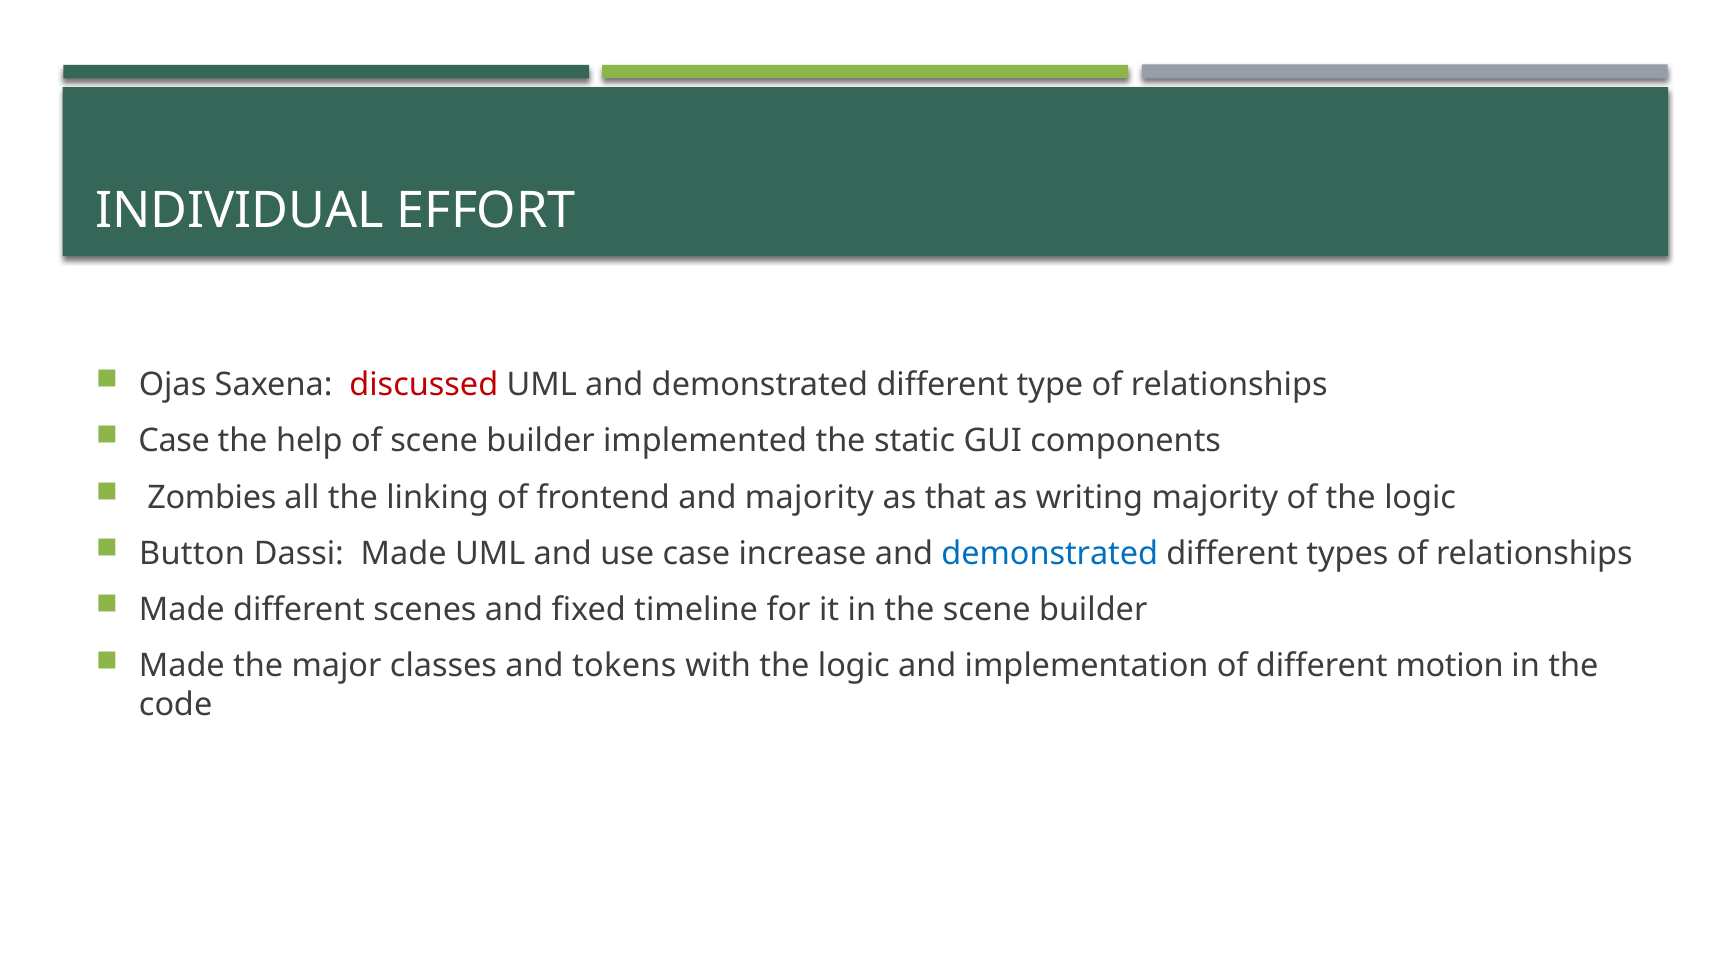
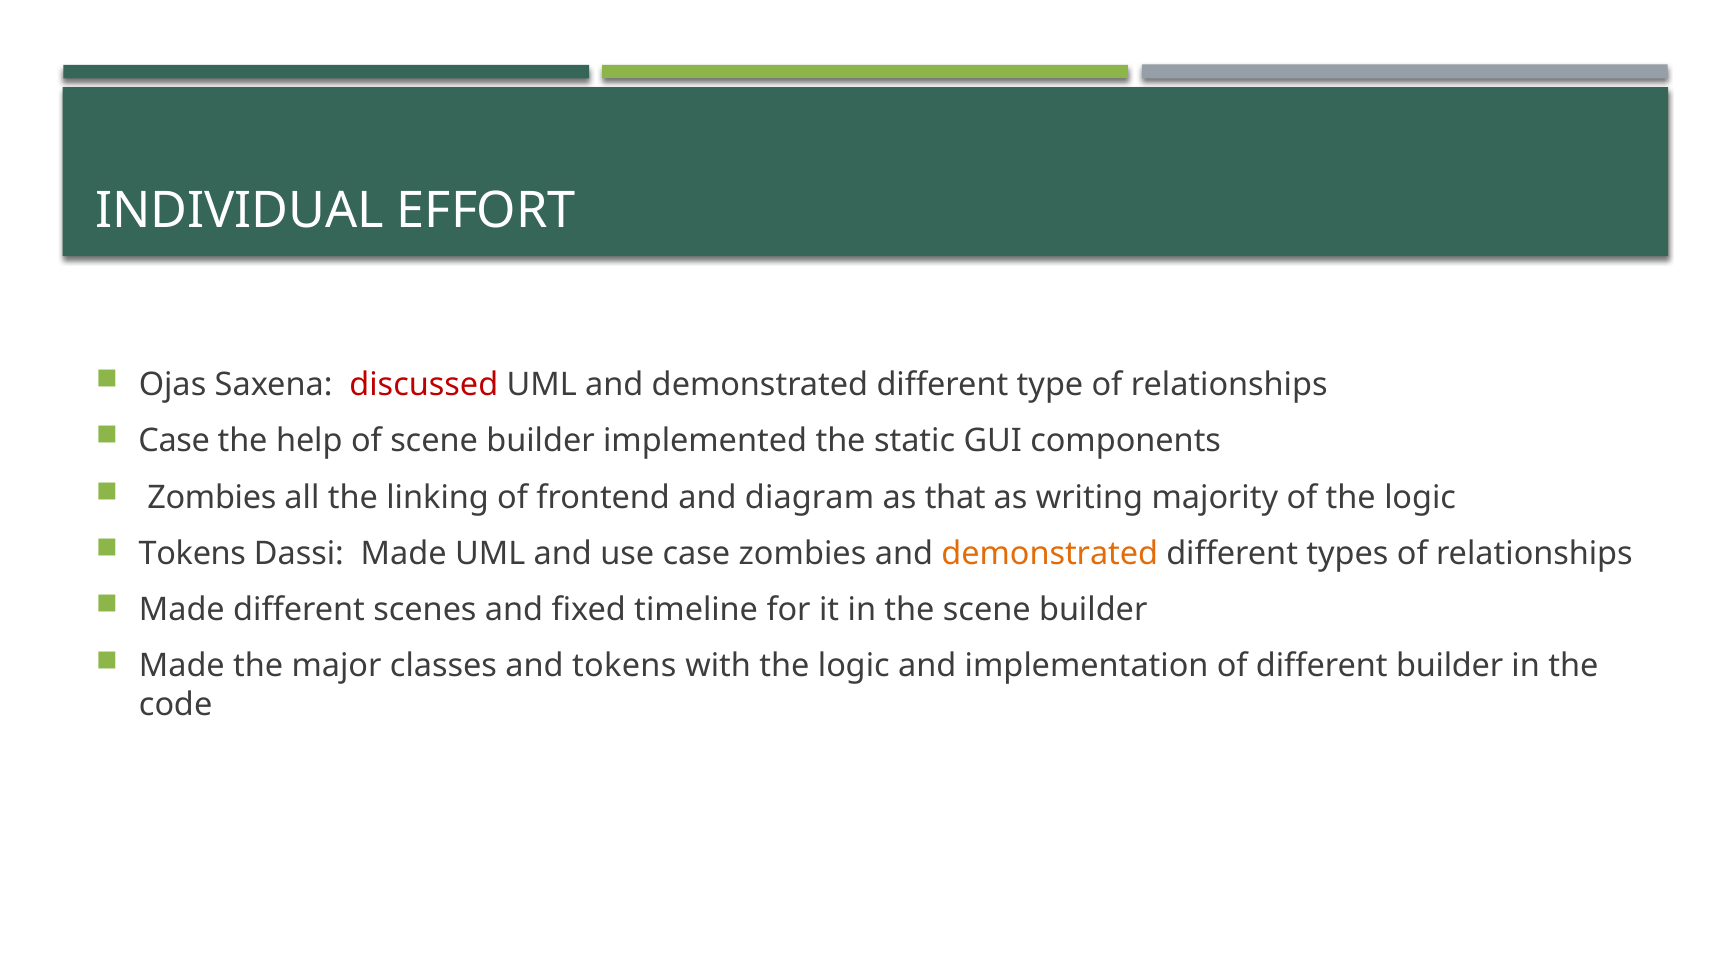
and majority: majority -> diagram
Button at (192, 553): Button -> Tokens
case increase: increase -> zombies
demonstrated at (1050, 553) colour: blue -> orange
different motion: motion -> builder
